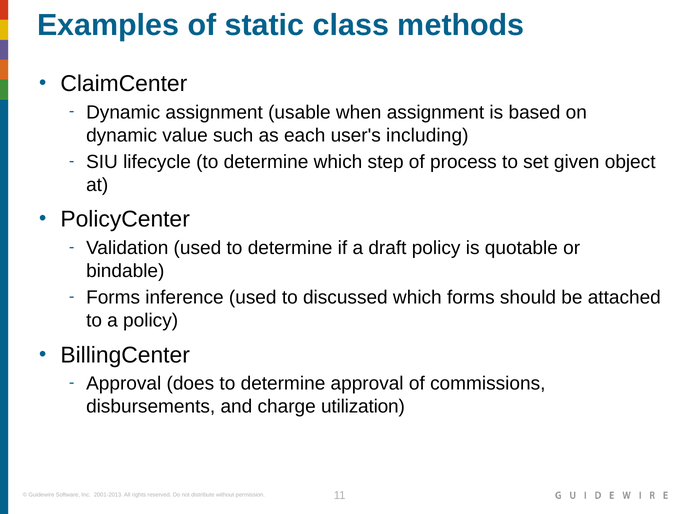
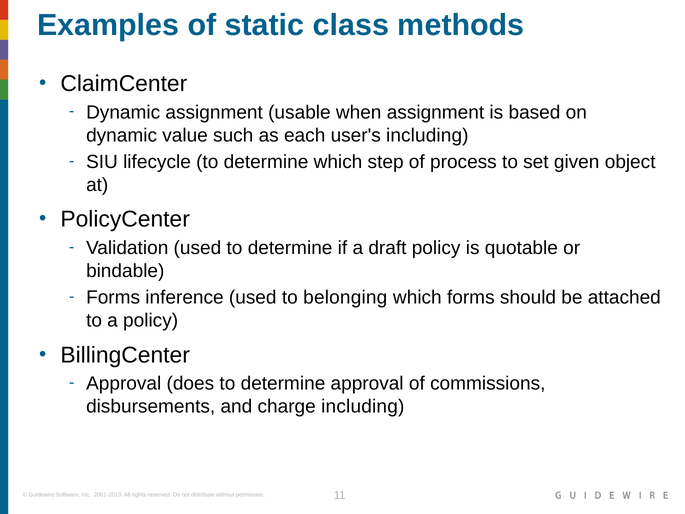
discussed: discussed -> belonging
charge utilization: utilization -> including
